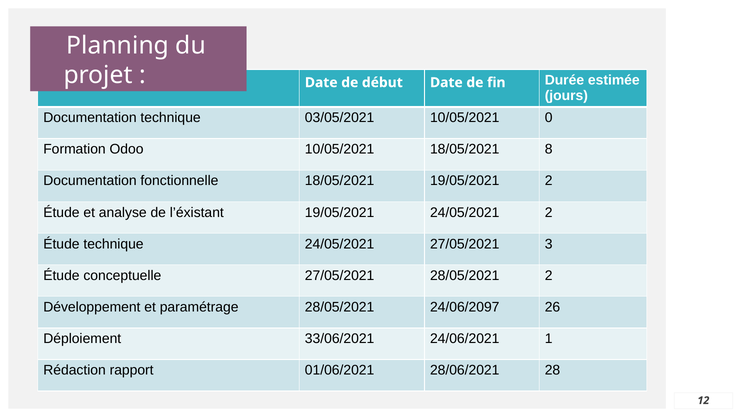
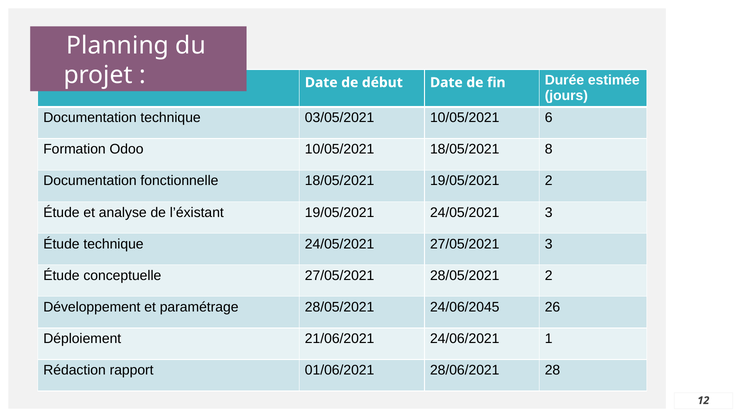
0: 0 -> 6
24/05/2021 2: 2 -> 3
24/06/2097: 24/06/2097 -> 24/06/2045
33/06/2021: 33/06/2021 -> 21/06/2021
